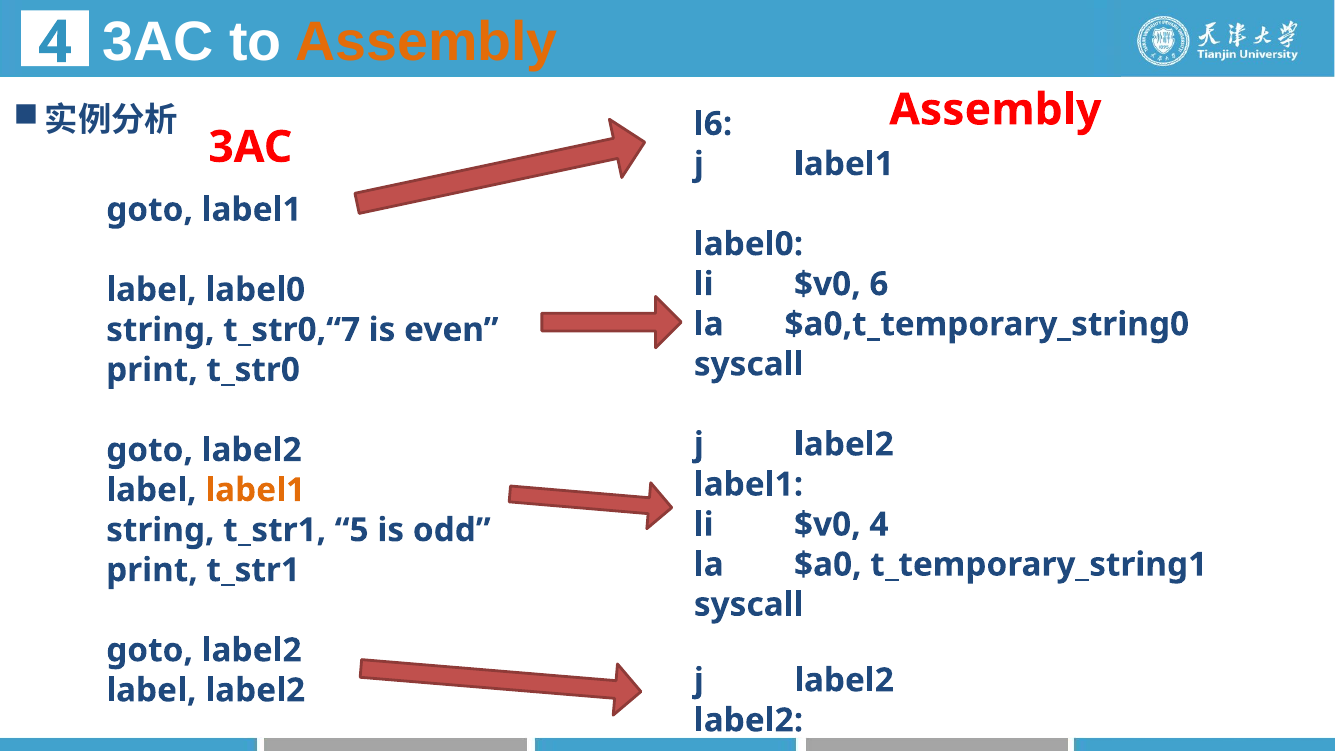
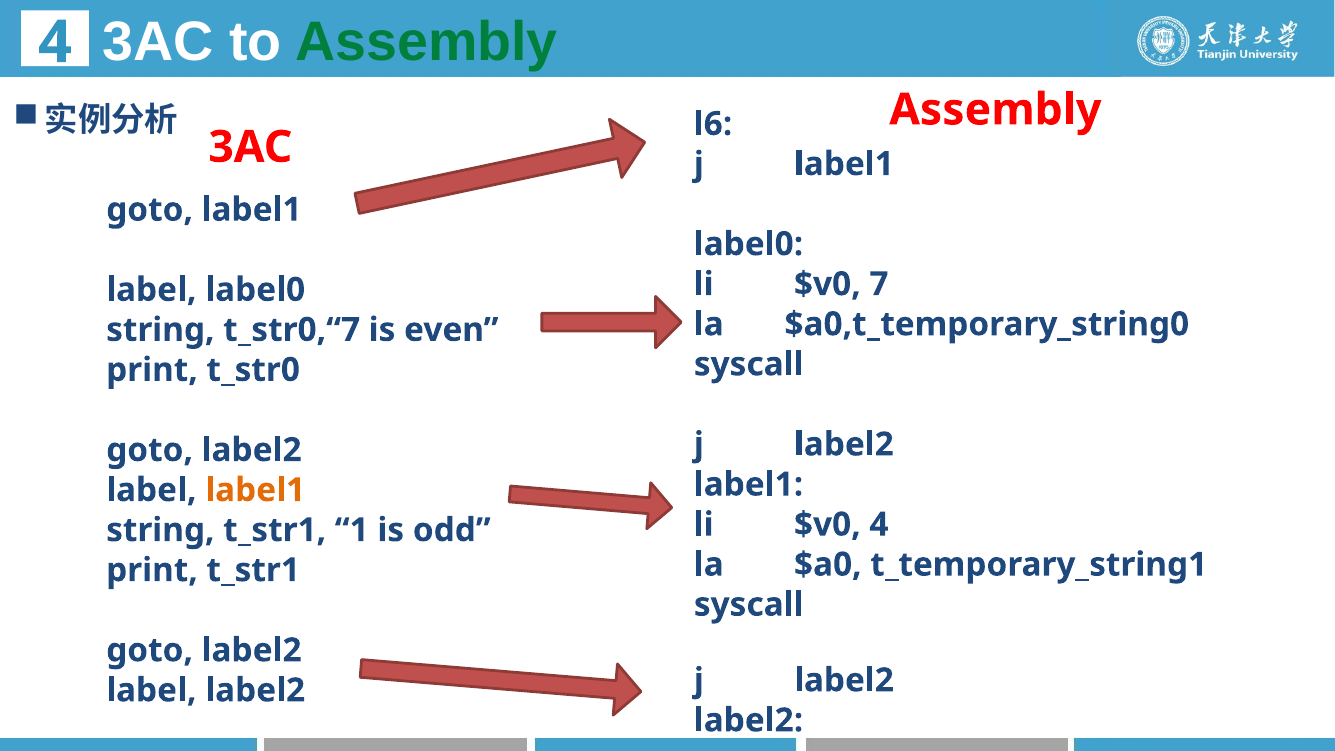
Assembly at (427, 42) colour: orange -> green
6: 6 -> 7
5: 5 -> 1
